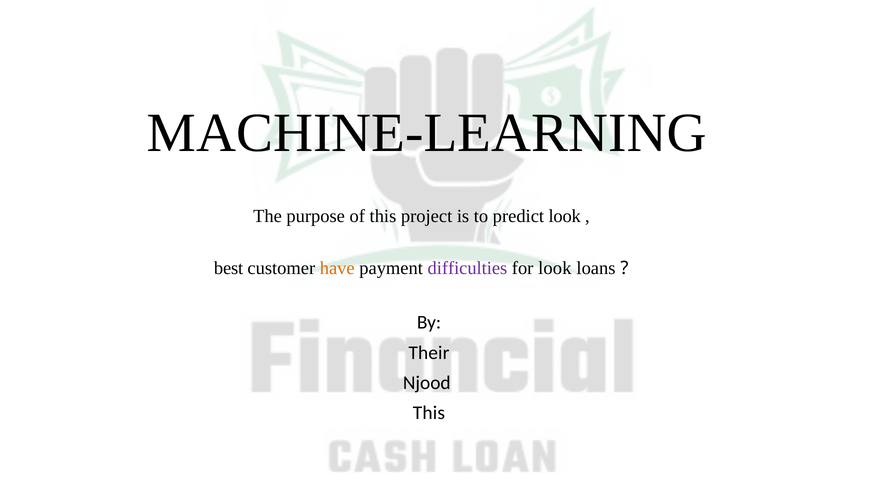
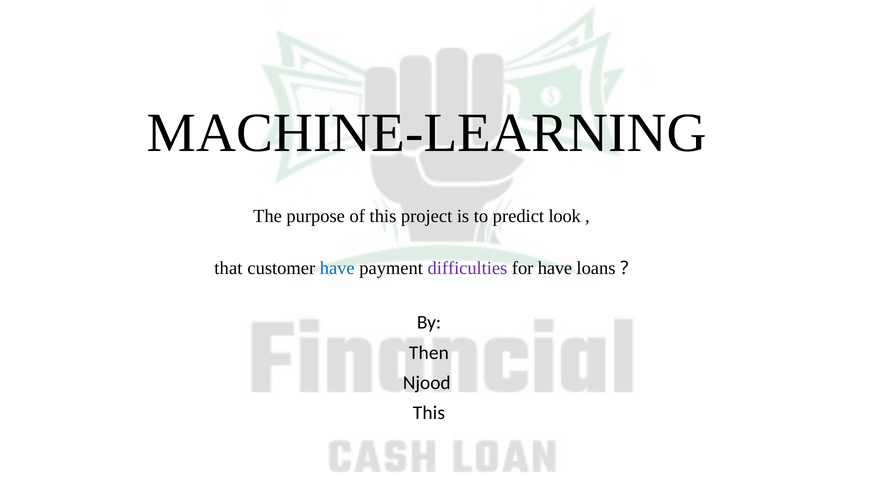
best: best -> that
have at (337, 268) colour: orange -> blue
for look: look -> have
Their: Their -> Then
